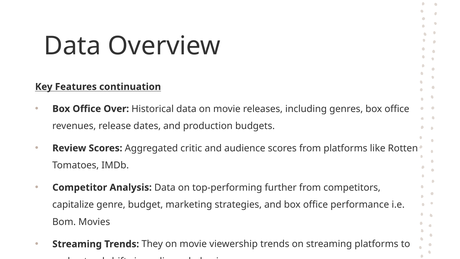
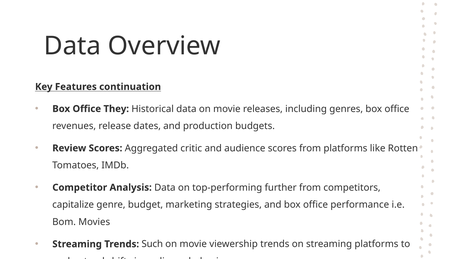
Over: Over -> They
They: They -> Such
